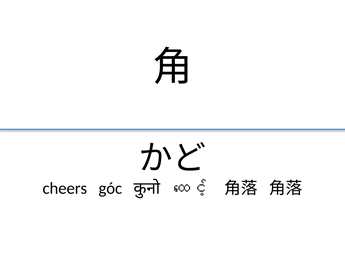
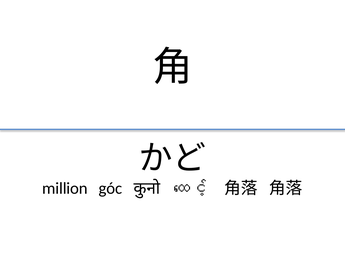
cheers: cheers -> million
